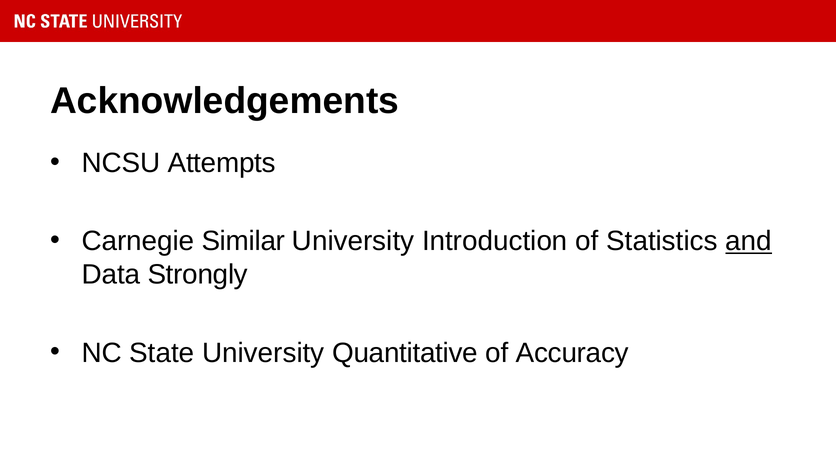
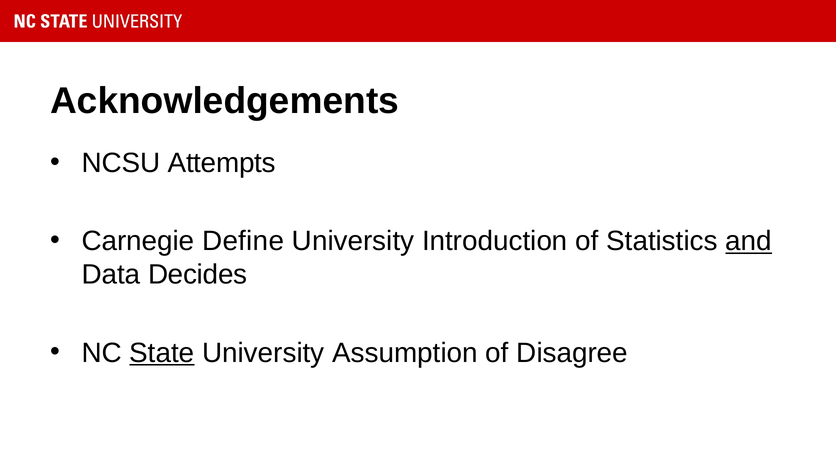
Similar: Similar -> Define
Strongly: Strongly -> Decides
State underline: none -> present
Quantitative: Quantitative -> Assumption
Accuracy: Accuracy -> Disagree
